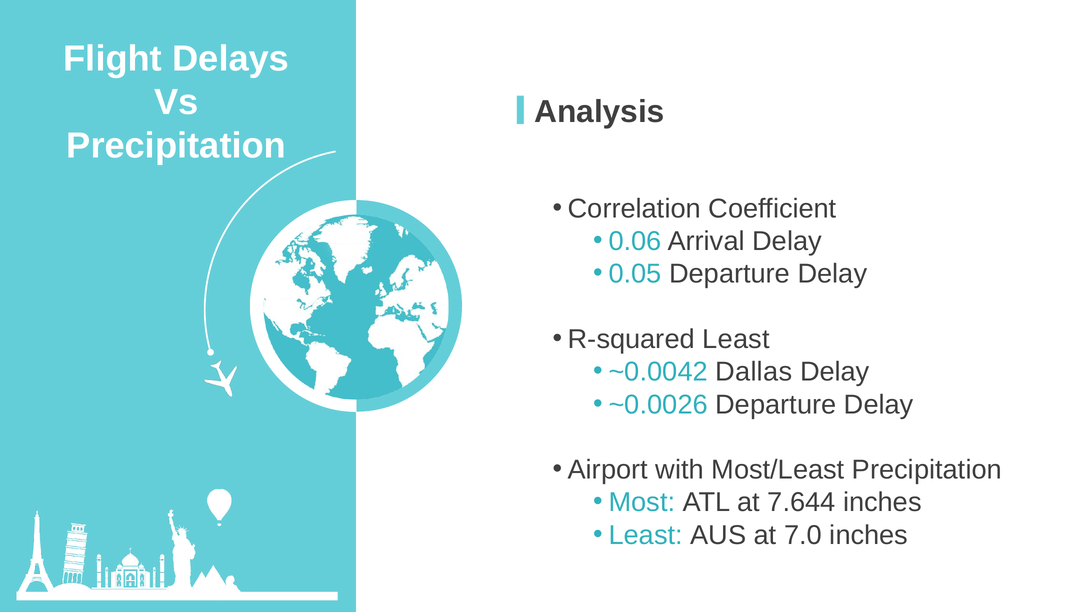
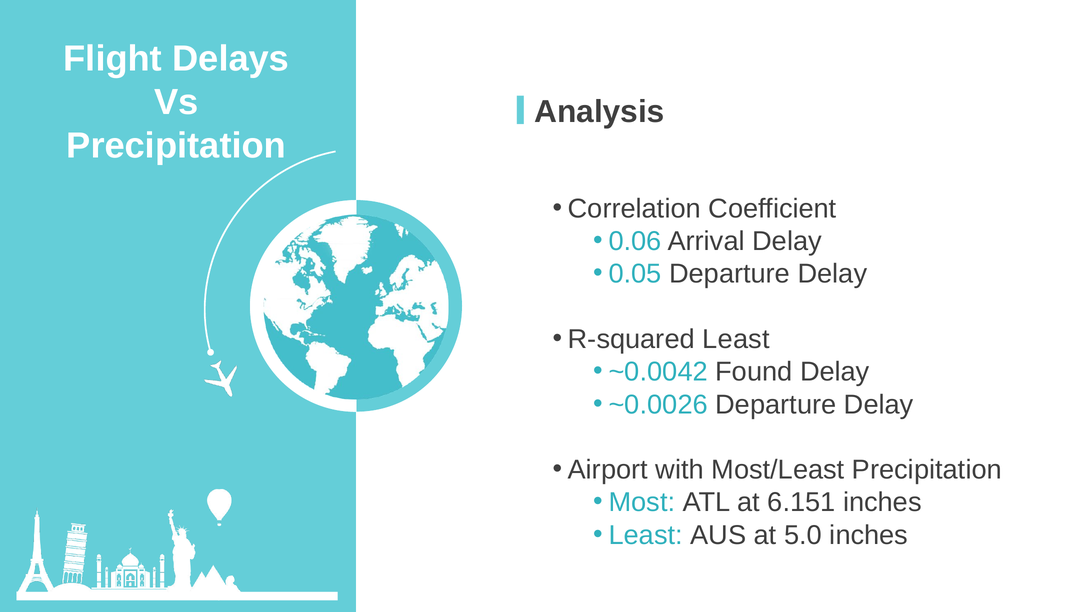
Dallas: Dallas -> Found
7.644: 7.644 -> 6.151
7.0: 7.0 -> 5.0
